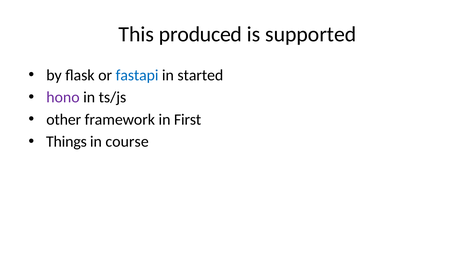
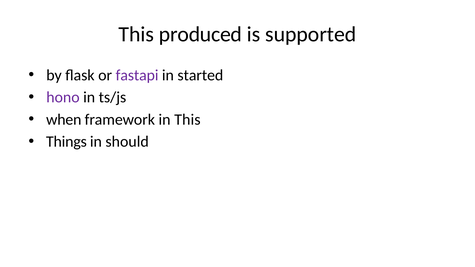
fastapi colour: blue -> purple
other: other -> when
in First: First -> This
course: course -> should
